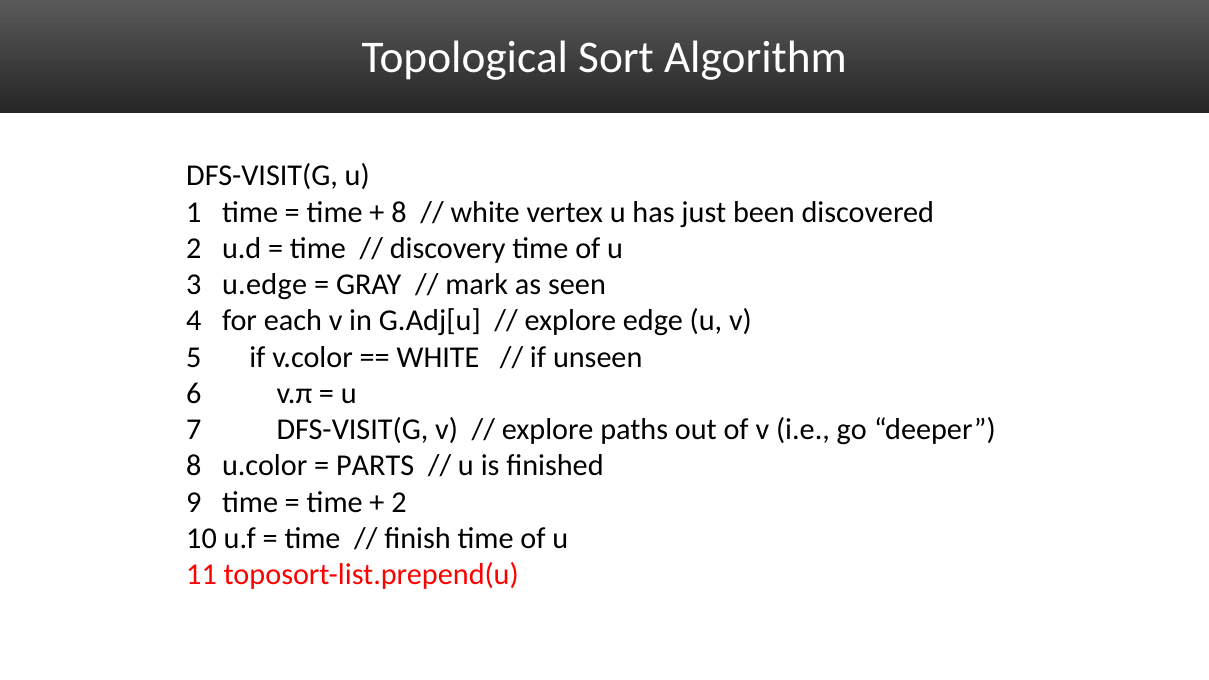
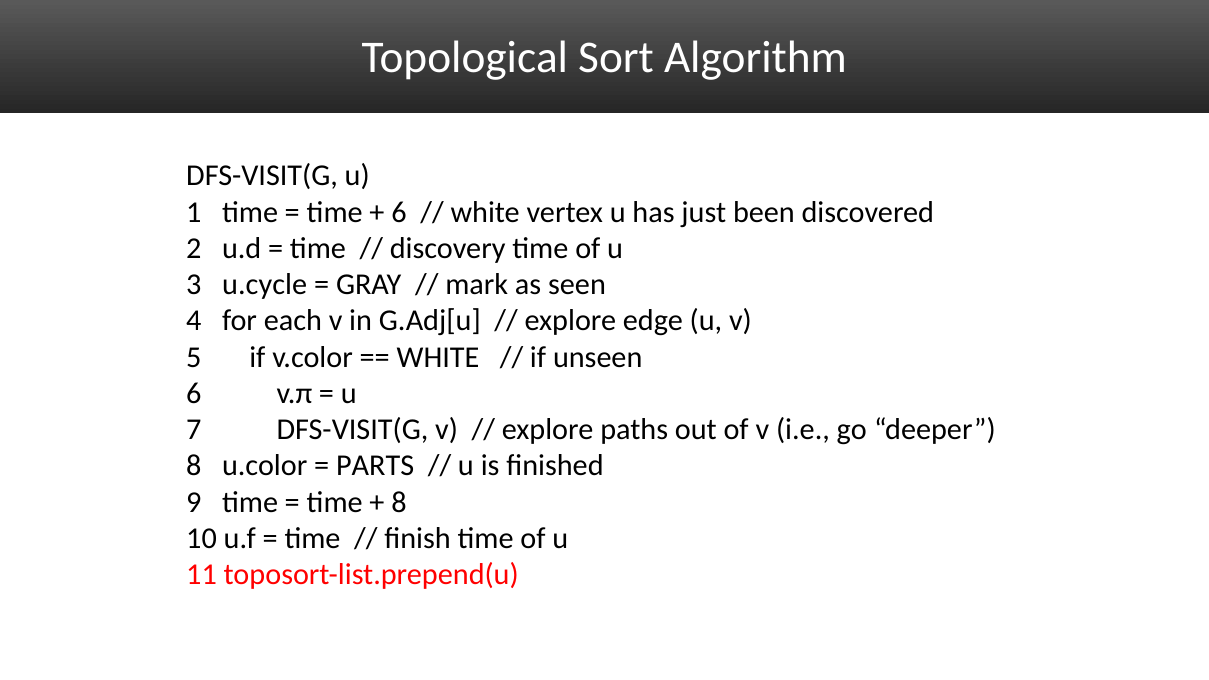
8 at (399, 212): 8 -> 6
u.edge: u.edge -> u.cycle
2 at (399, 502): 2 -> 8
